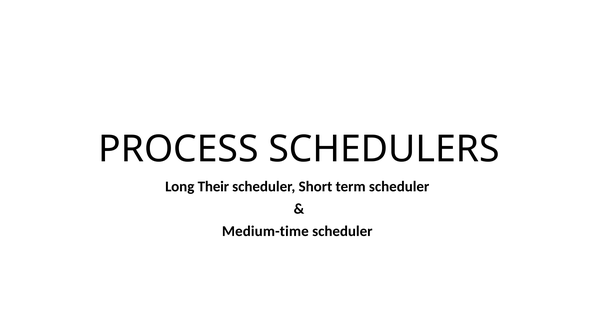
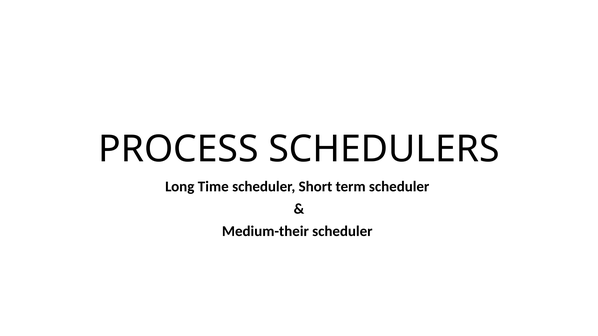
Their: Their -> Time
Medium-time: Medium-time -> Medium-their
